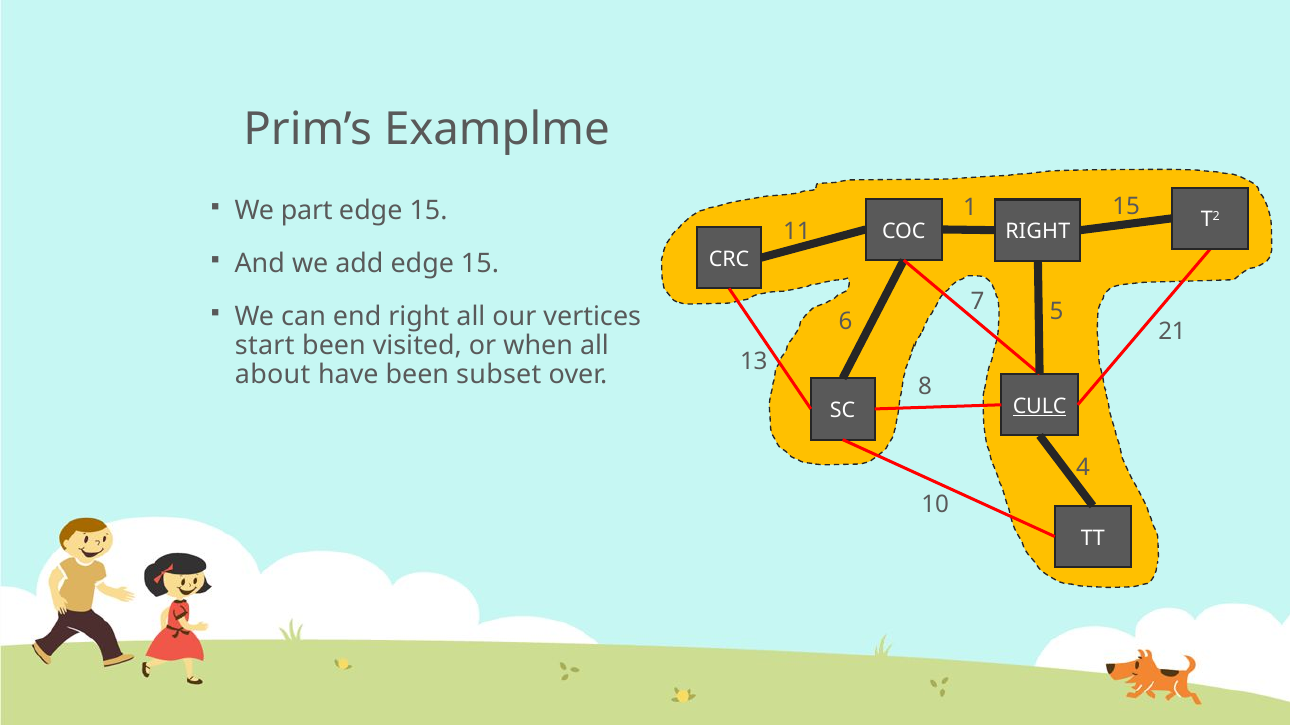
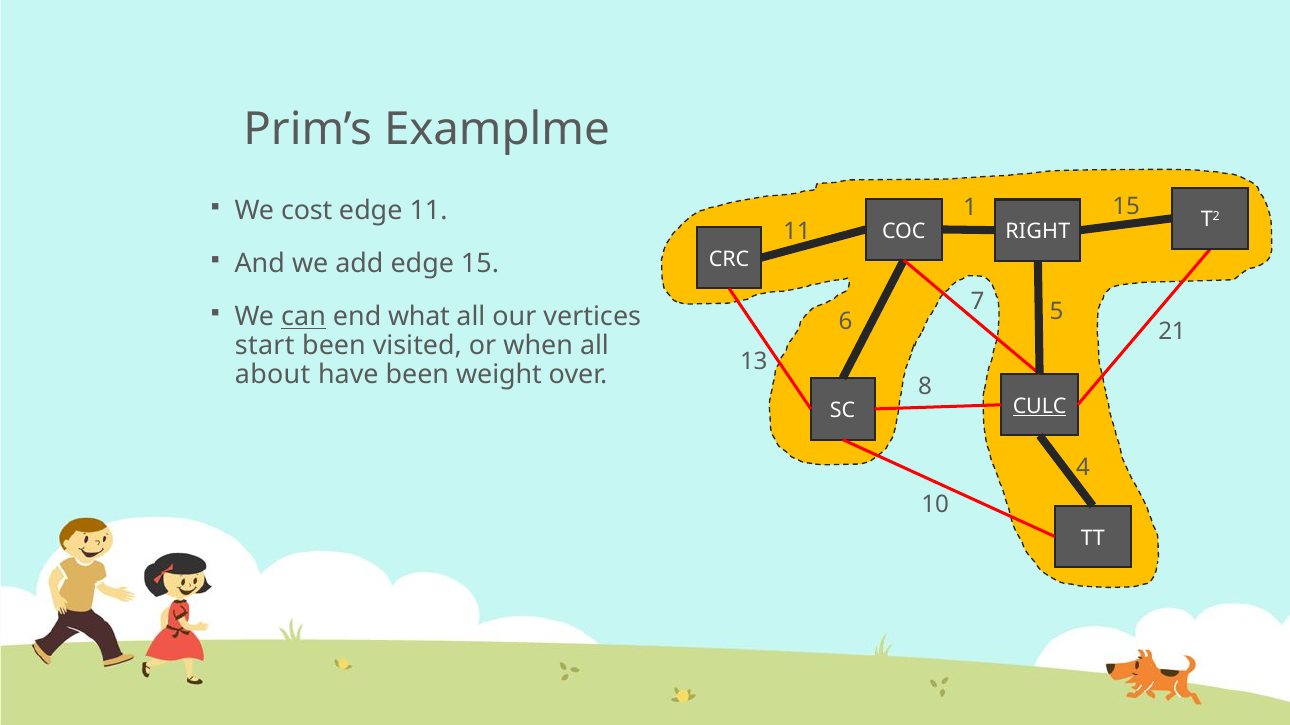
part: part -> cost
15 at (429, 211): 15 -> 11
can underline: none -> present
end right: right -> what
subset: subset -> weight
